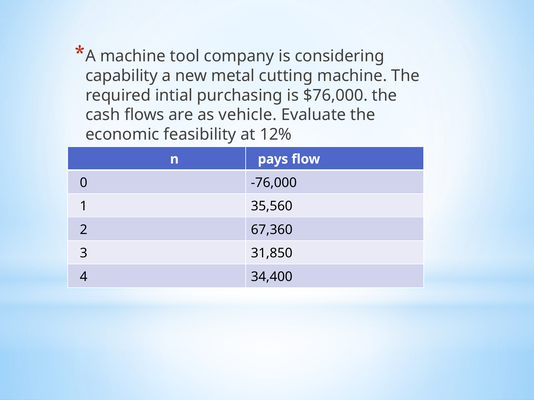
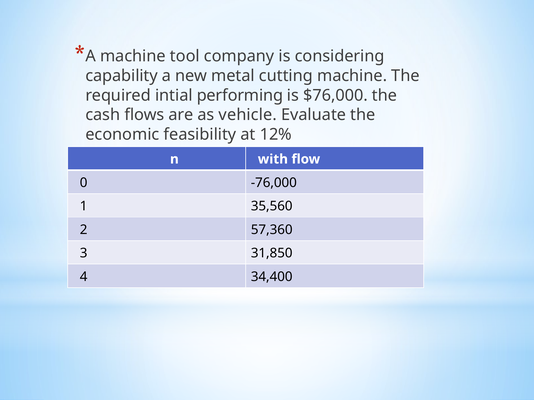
purchasing: purchasing -> performing
pays: pays -> with
67,360: 67,360 -> 57,360
